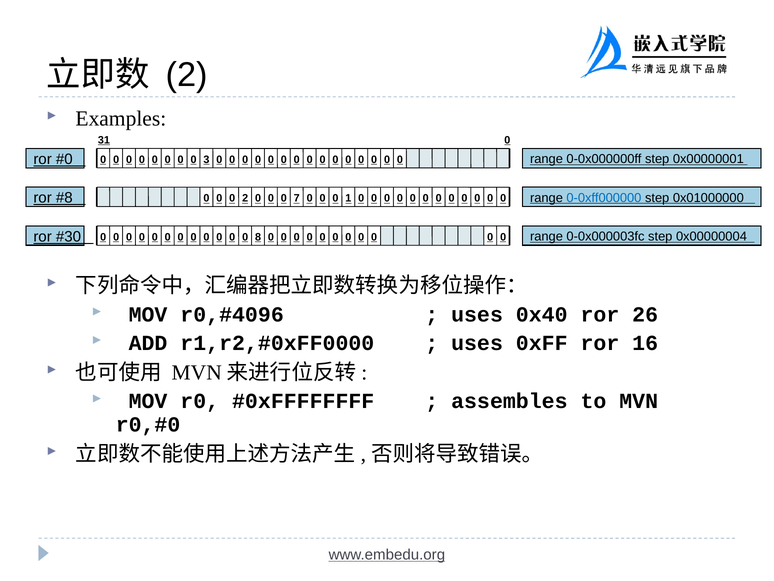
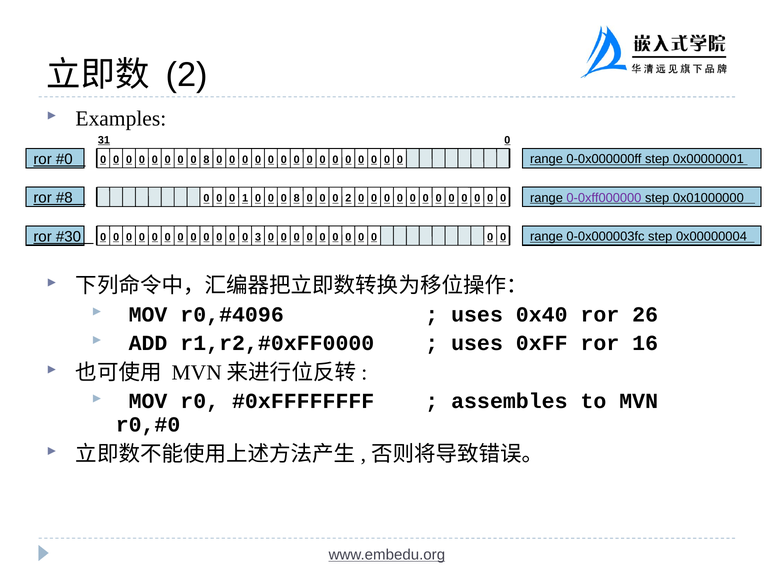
3 at (206, 159): 3 -> 8
0-0xff000000 colour: blue -> purple
0 2: 2 -> 1
7 at (297, 198): 7 -> 8
0 1: 1 -> 2
8: 8 -> 3
